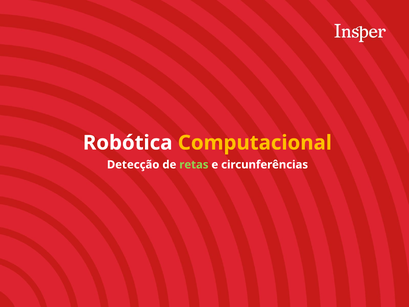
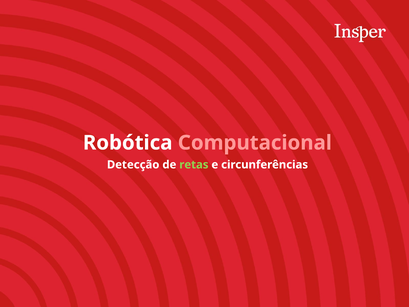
Computacional colour: yellow -> pink
